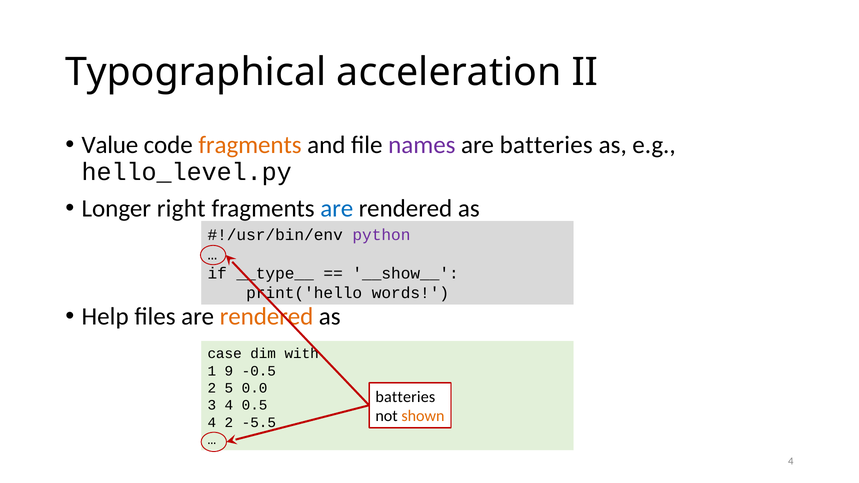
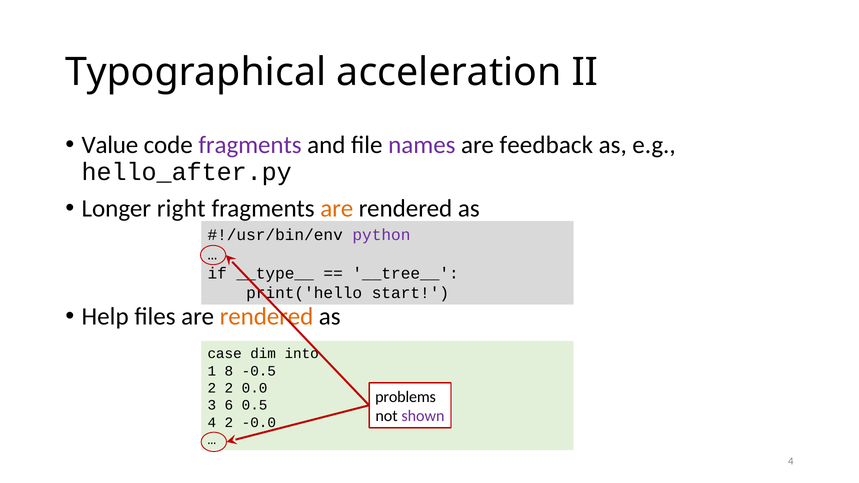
fragments at (250, 145) colour: orange -> purple
are batteries: batteries -> feedback
hello_level.py: hello_level.py -> hello_after.py
are at (337, 208) colour: blue -> orange
__show__: __show__ -> __tree__
words: words -> start
with: with -> into
9: 9 -> 8
2 5: 5 -> 2
batteries at (405, 397): batteries -> problems
3 4: 4 -> 6
shown colour: orange -> purple
-5.5: -5.5 -> -0.0
